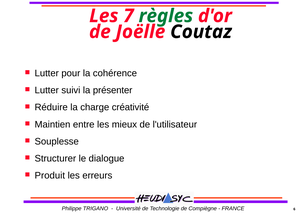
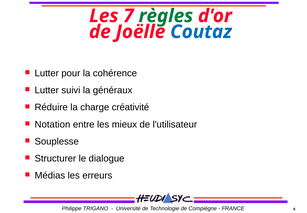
Coutaz colour: black -> blue
présenter: présenter -> généraux
Maintien: Maintien -> Notation
Produit: Produit -> Médias
